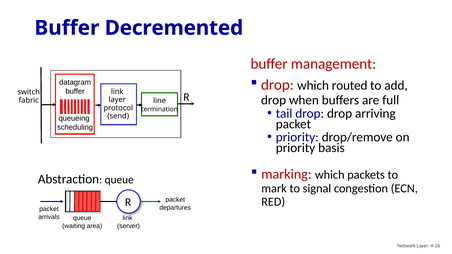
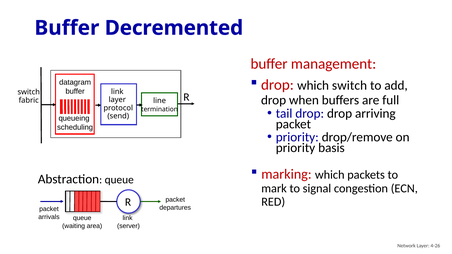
which routed: routed -> switch
